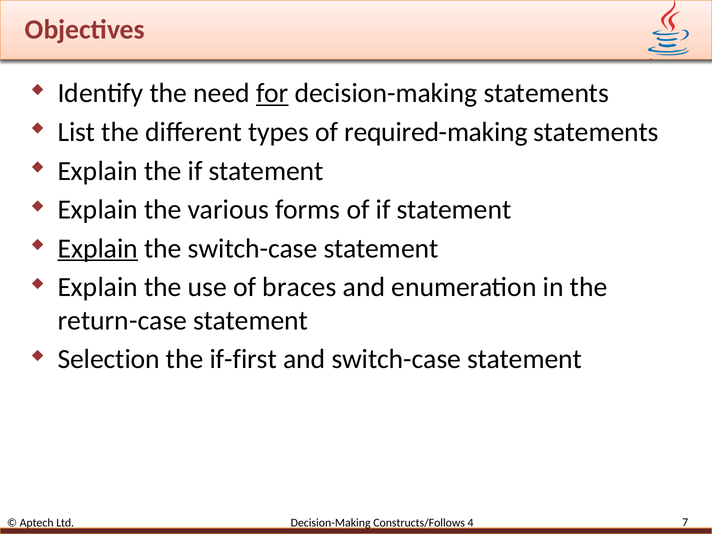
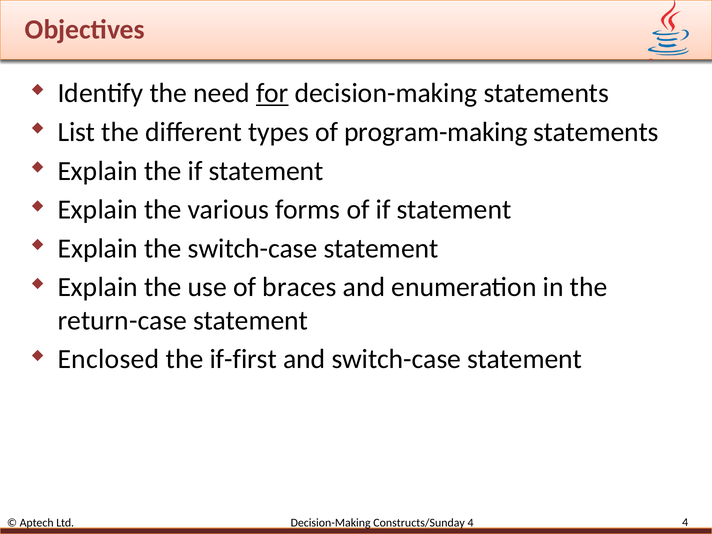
required-making: required-making -> program-making
Explain at (98, 248) underline: present -> none
Selection: Selection -> Enclosed
Constructs/Follows: Constructs/Follows -> Constructs/Sunday
4 7: 7 -> 4
